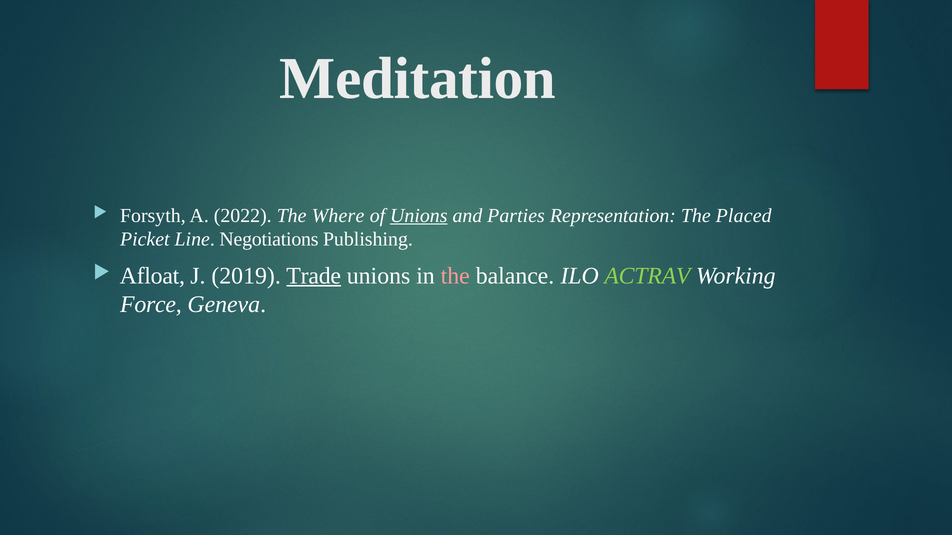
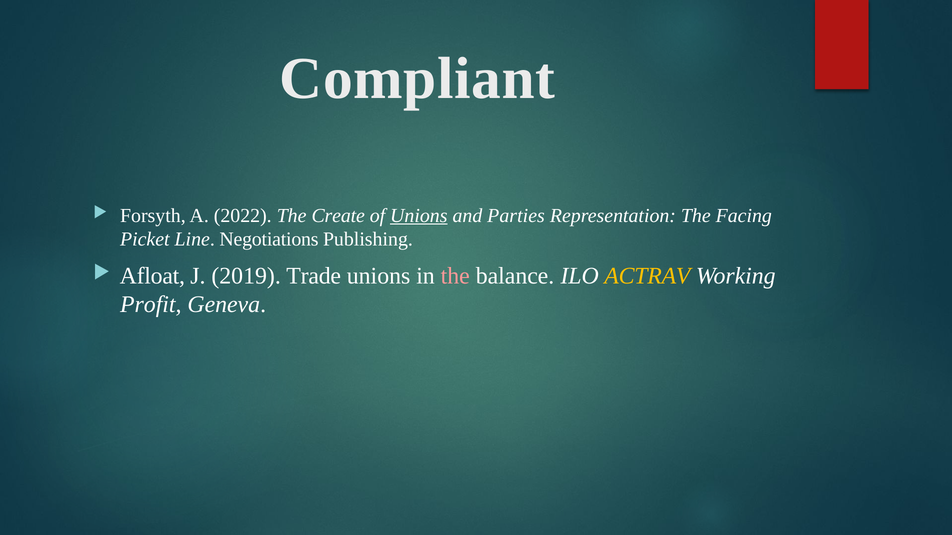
Meditation: Meditation -> Compliant
Where: Where -> Create
Placed: Placed -> Facing
Trade underline: present -> none
ACTRAV colour: light green -> yellow
Force: Force -> Profit
